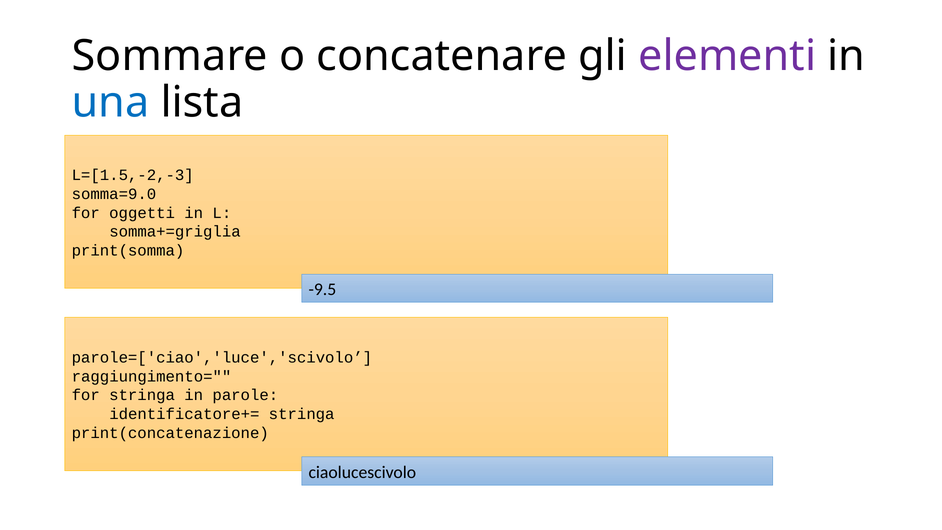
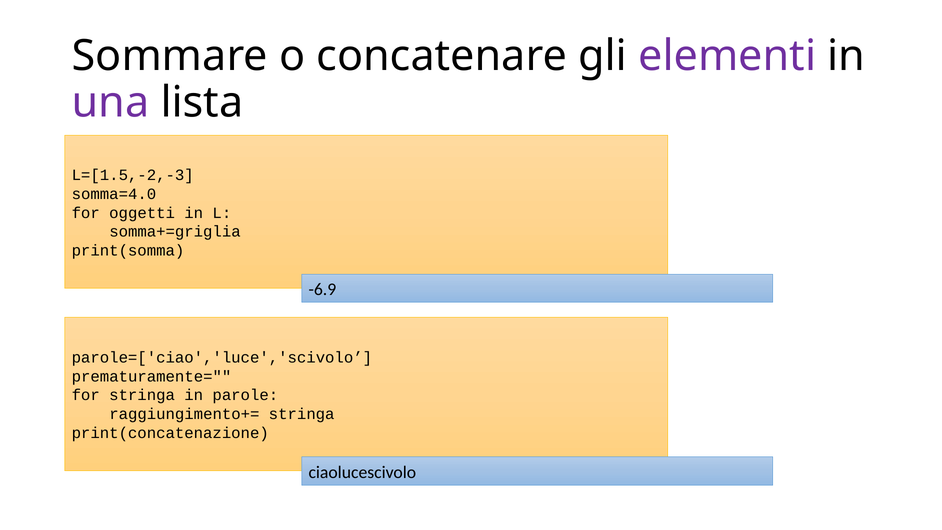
una colour: blue -> purple
somma=9.0: somma=9.0 -> somma=4.0
-9.5: -9.5 -> -6.9
raggiungimento=: raggiungimento= -> prematuramente=
identificatore+=: identificatore+= -> raggiungimento+=
